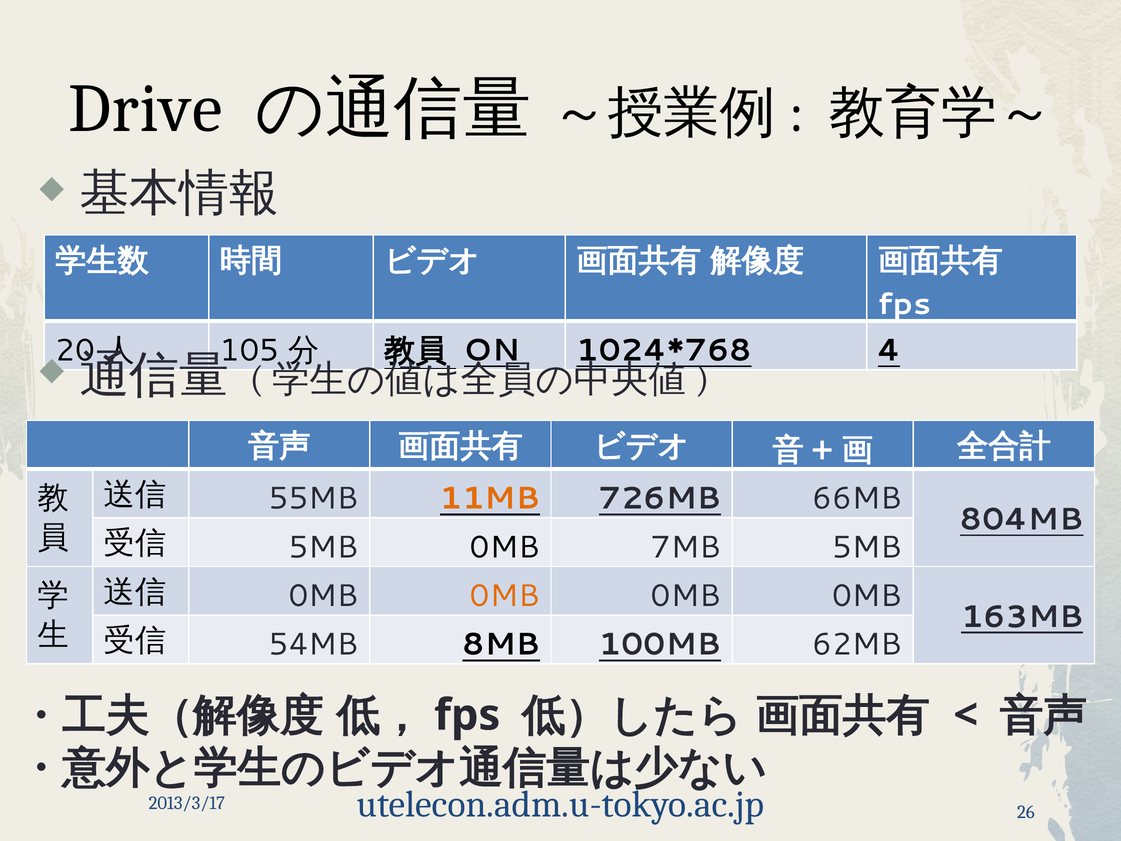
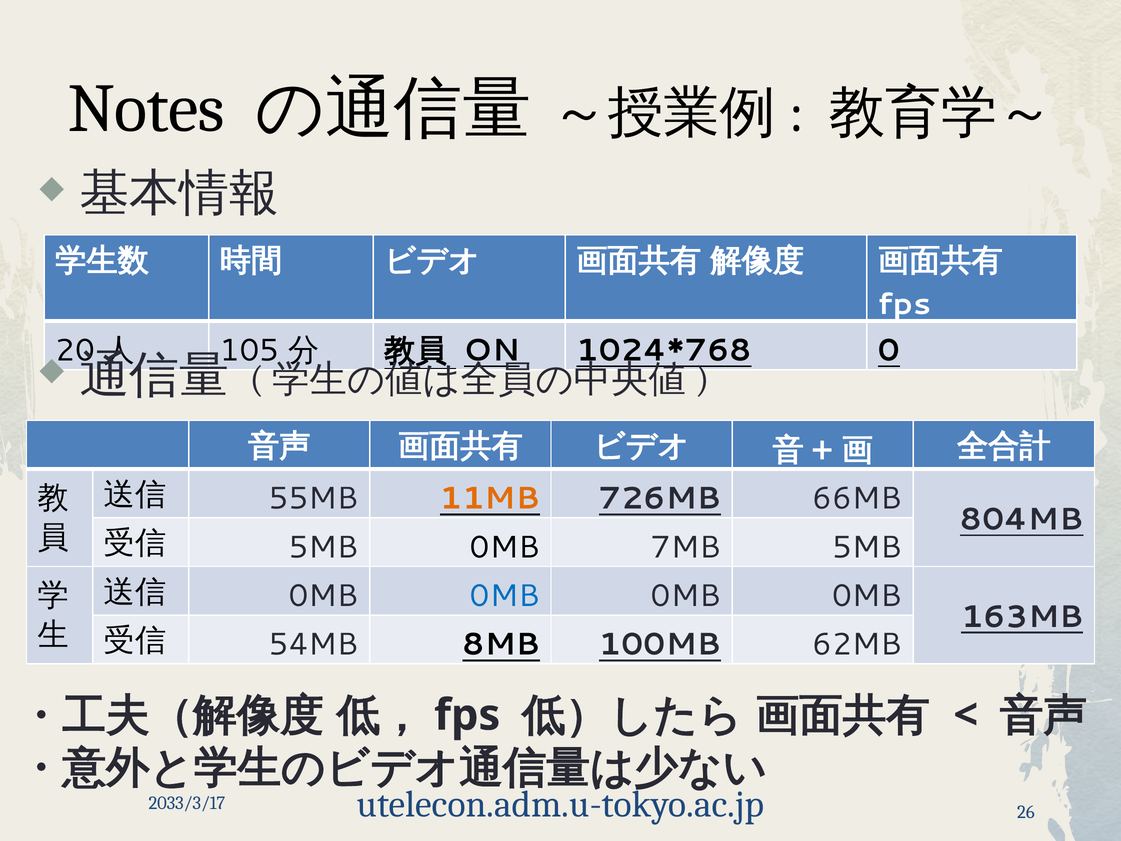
Drive: Drive -> Notes
4: 4 -> 0
0MB at (505, 596) colour: orange -> blue
2013/3/17: 2013/3/17 -> 2033/3/17
